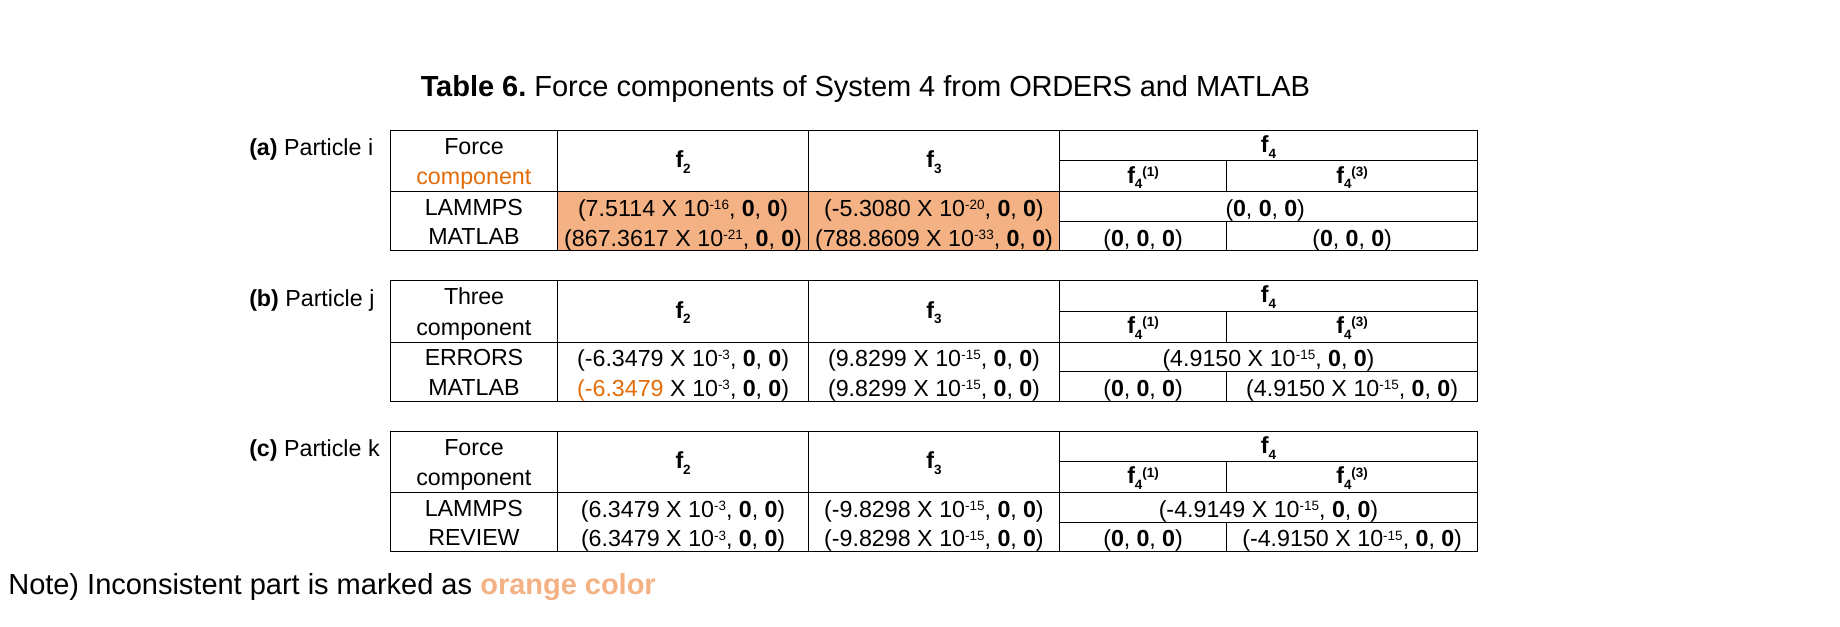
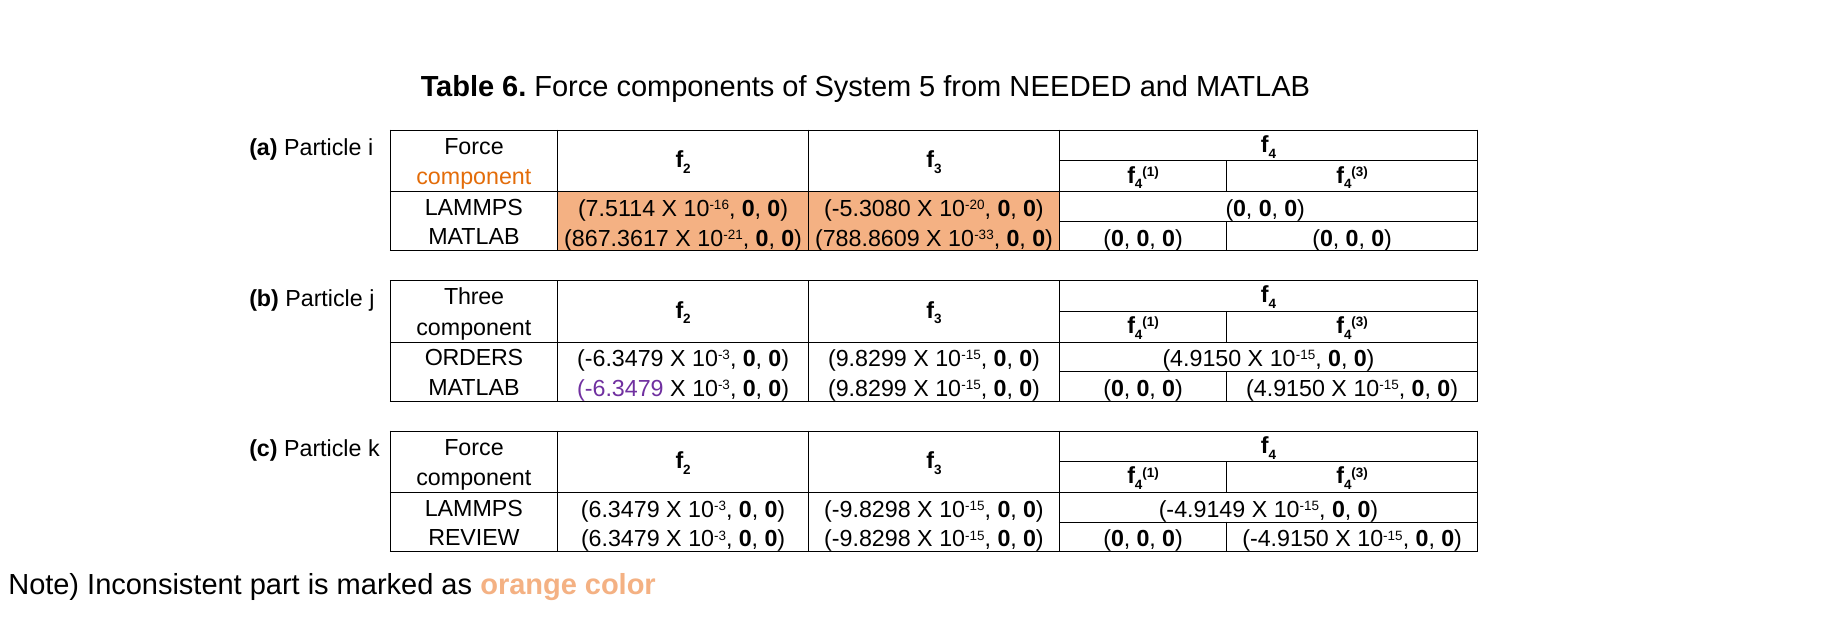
System 4: 4 -> 5
ORDERS: ORDERS -> NEEDED
ERRORS: ERRORS -> ORDERS
-6.3479 at (620, 389) colour: orange -> purple
